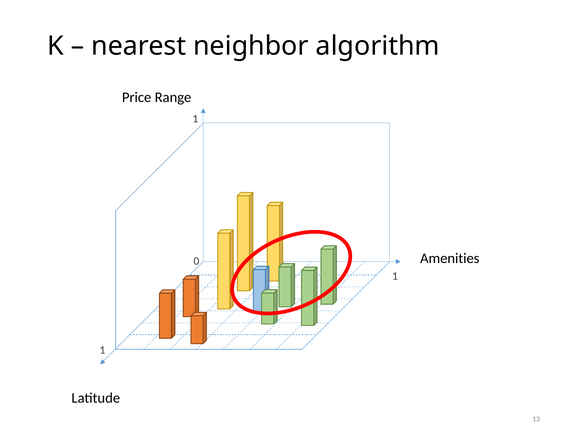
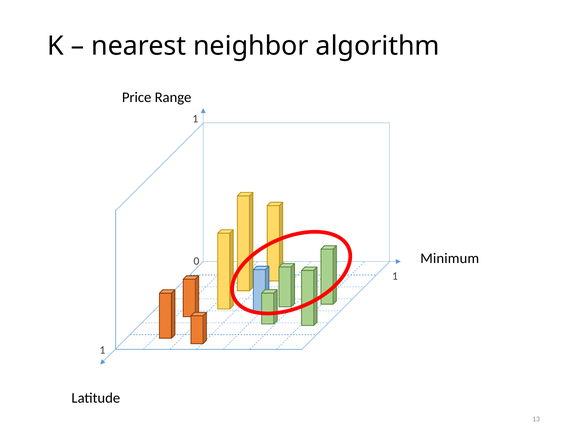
Amenities: Amenities -> Minimum
